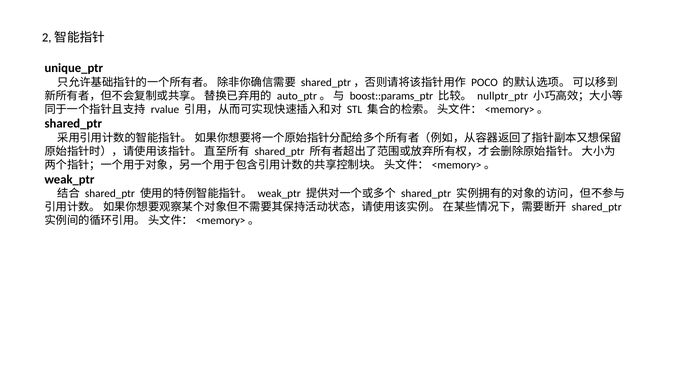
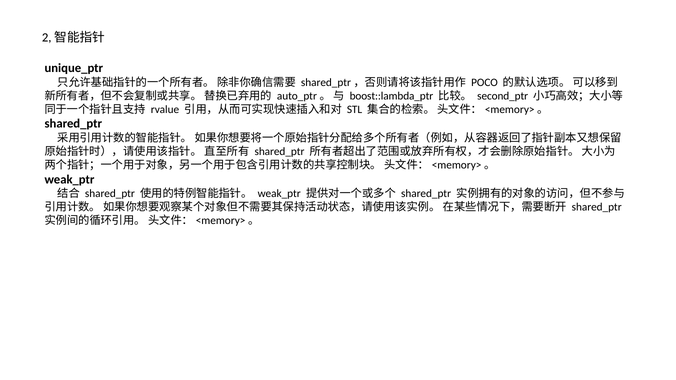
boost::params_ptr: boost::params_ptr -> boost::lambda_ptr
nullptr_ptr: nullptr_ptr -> second_ptr
